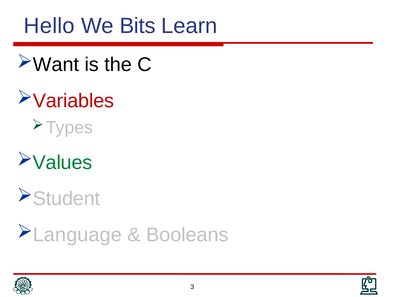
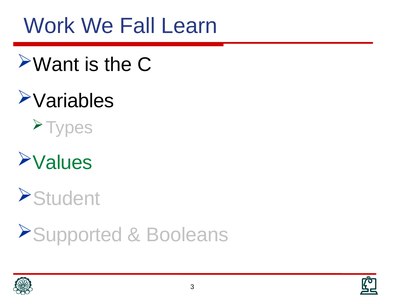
Hello: Hello -> Work
Bits: Bits -> Fall
Variables colour: red -> black
Language: Language -> Supported
